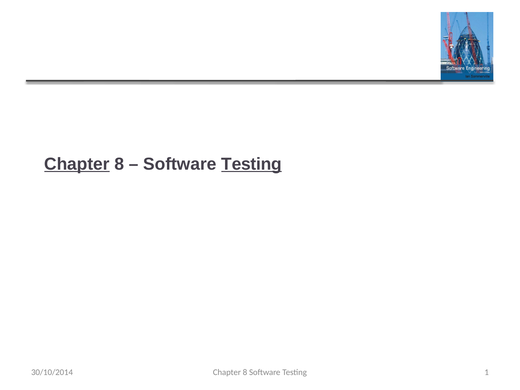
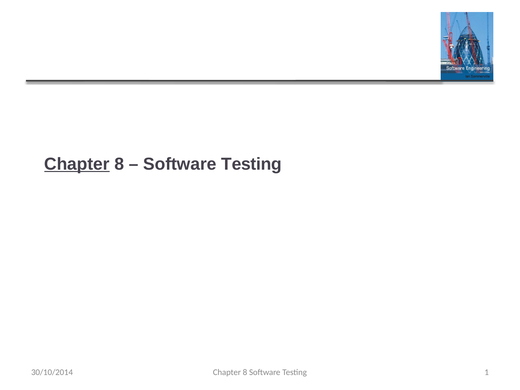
Testing at (252, 164) underline: present -> none
